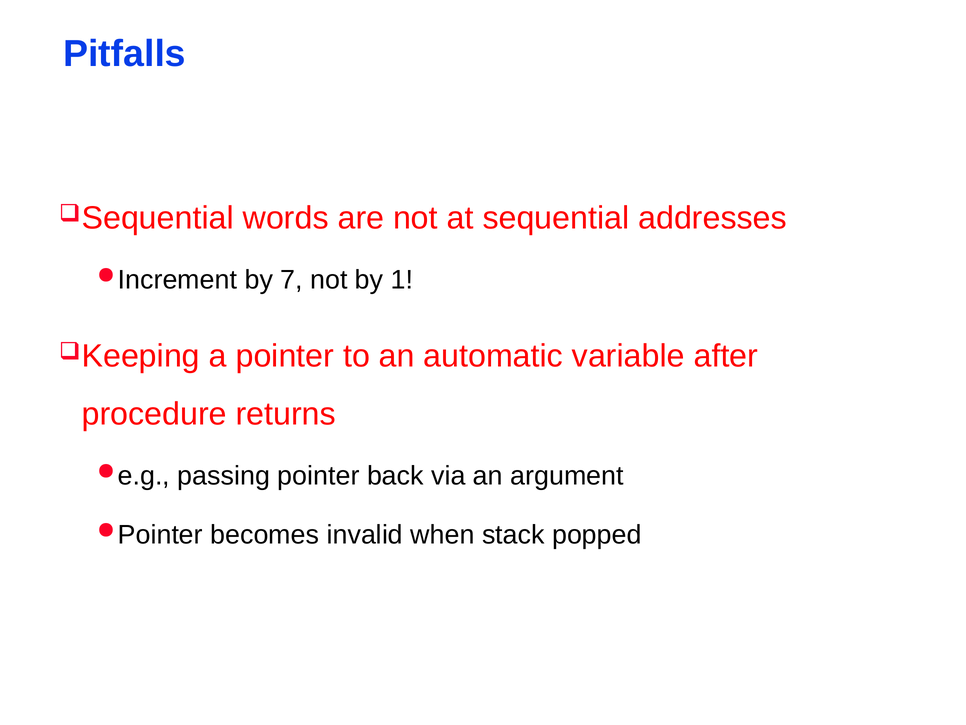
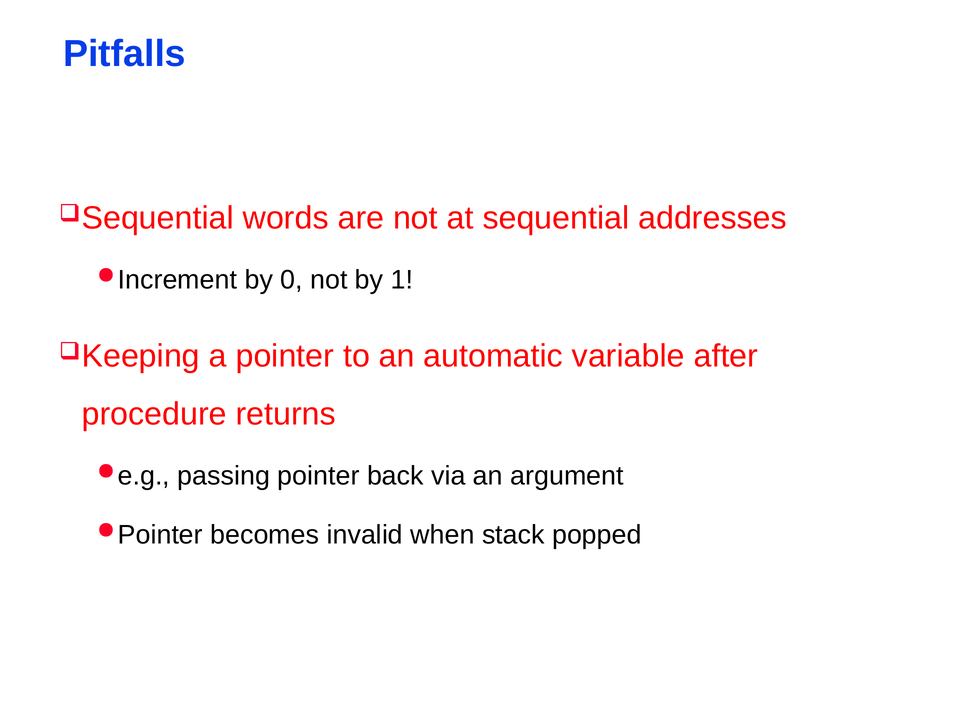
7: 7 -> 0
